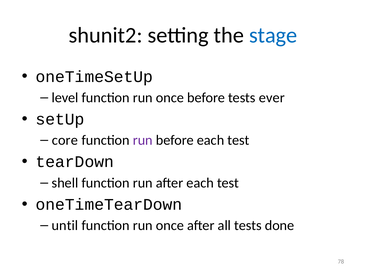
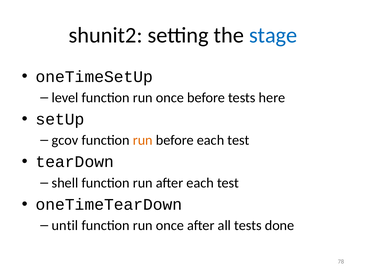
ever: ever -> here
core: core -> gcov
run at (143, 140) colour: purple -> orange
